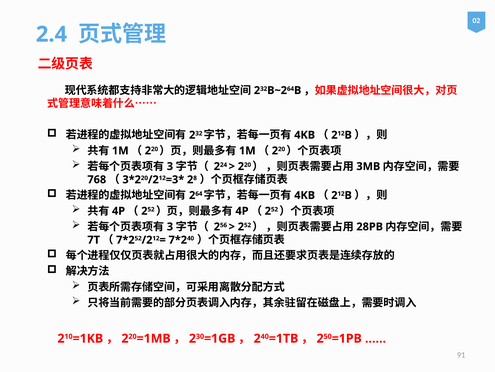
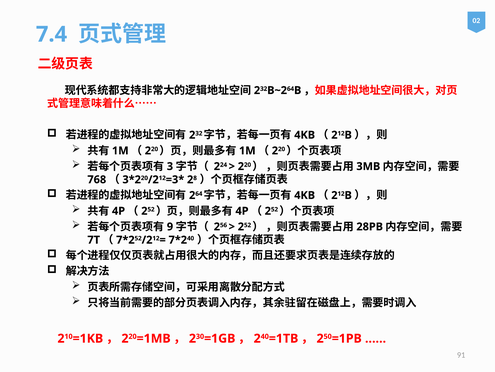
2.4: 2.4 -> 7.4
3 at (170, 226): 3 -> 9
